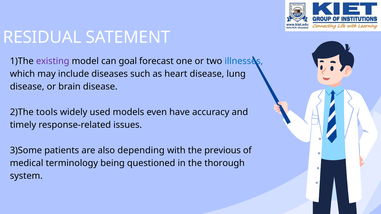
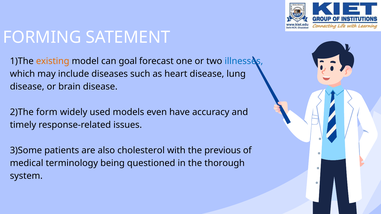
RESIDUAL: RESIDUAL -> FORMING
existing colour: purple -> orange
tools: tools -> form
depending: depending -> cholesterol
